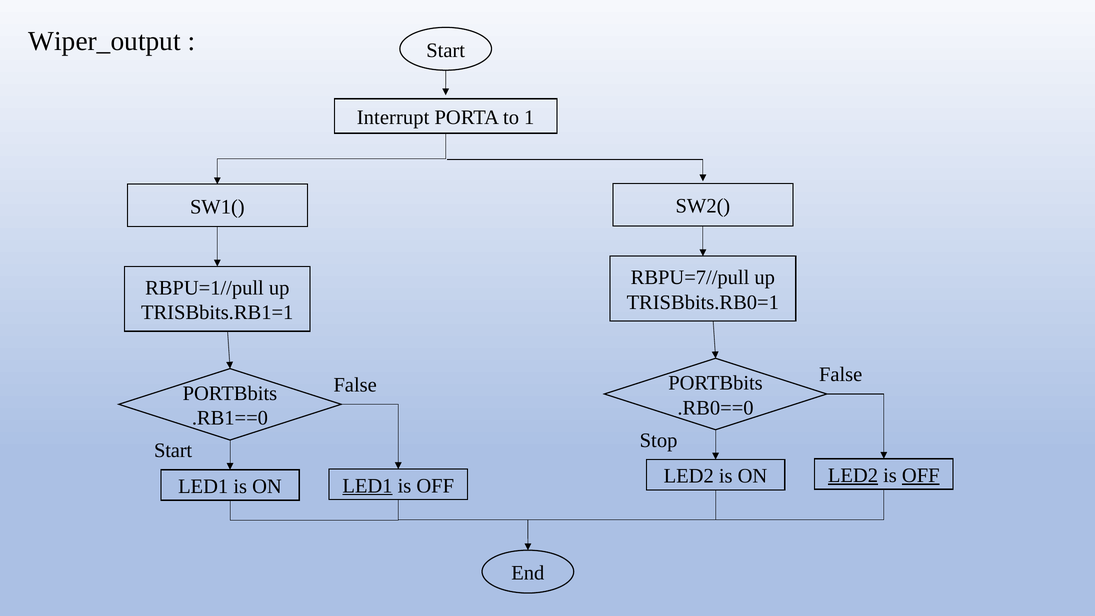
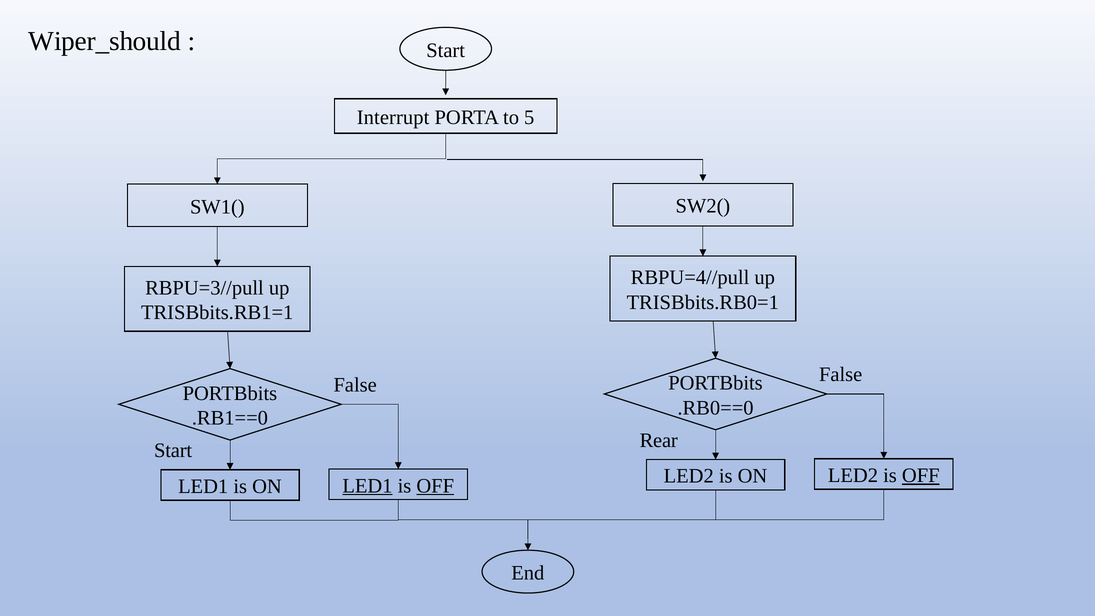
Wiper_output: Wiper_output -> Wiper_should
1: 1 -> 5
RBPU=7//pull: RBPU=7//pull -> RBPU=4//pull
RBPU=1//pull: RBPU=1//pull -> RBPU=3//pull
Stop: Stop -> Rear
LED2 at (853, 475) underline: present -> none
OFF at (435, 486) underline: none -> present
